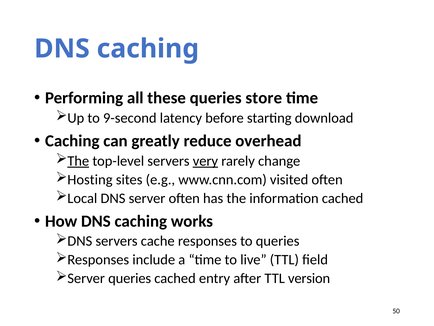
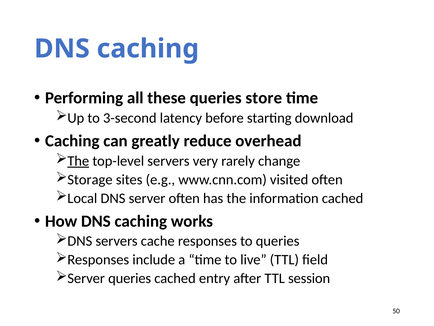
9-second: 9-second -> 3-second
very underline: present -> none
Hosting: Hosting -> Storage
version: version -> session
